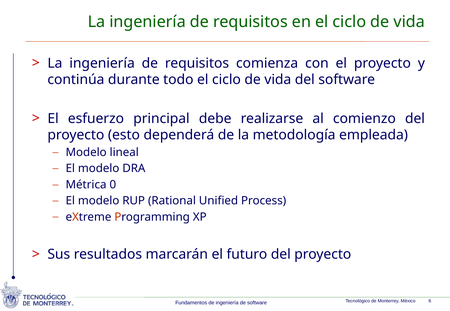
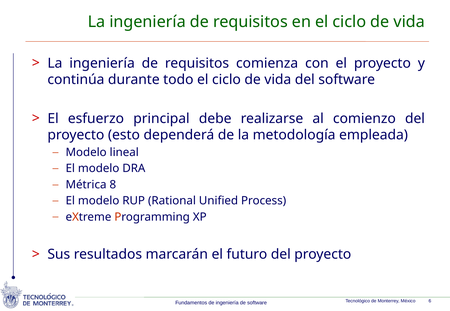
0: 0 -> 8
